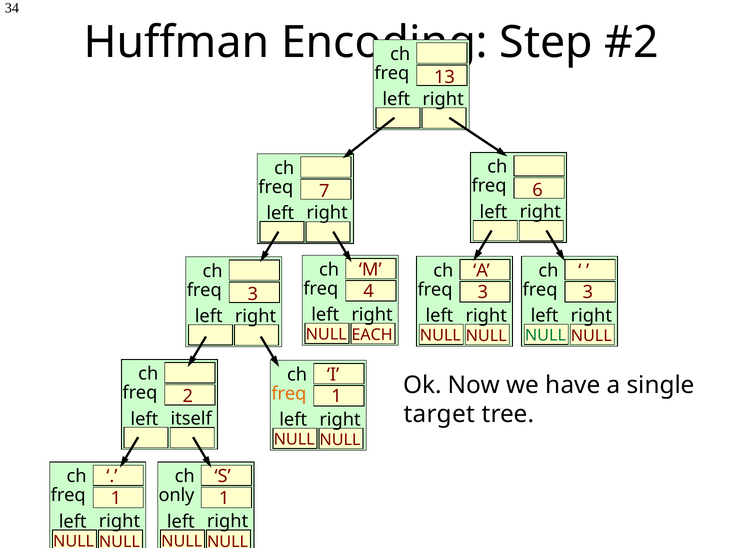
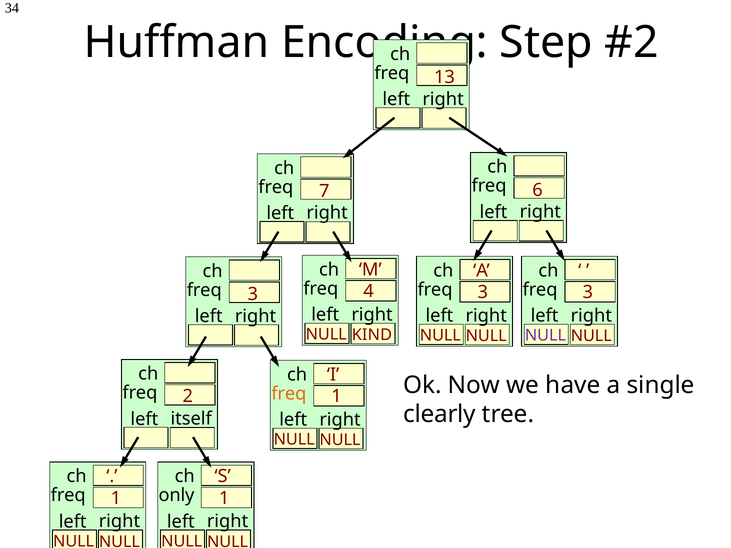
EACH: EACH -> KIND
NULL at (545, 336) colour: green -> purple
target: target -> clearly
